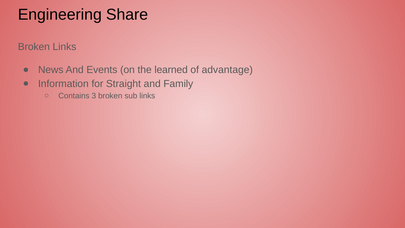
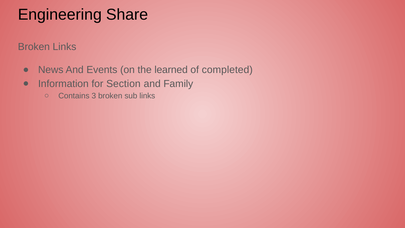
advantage: advantage -> completed
Straight: Straight -> Section
